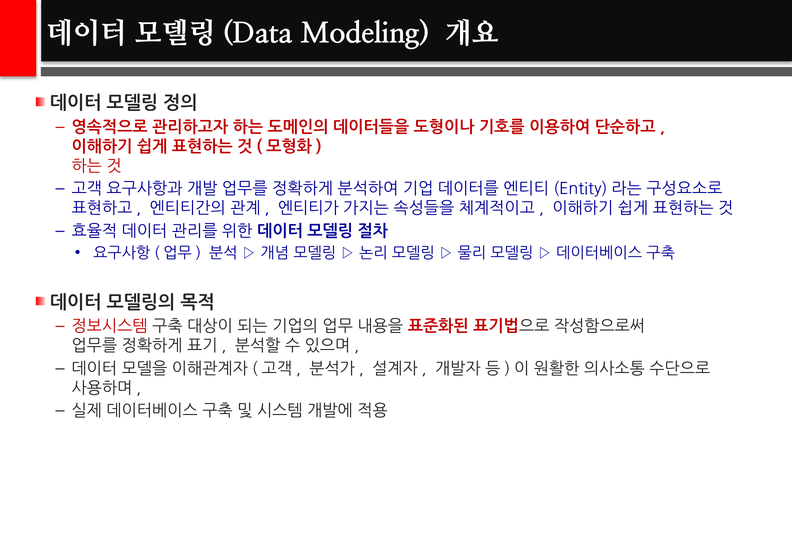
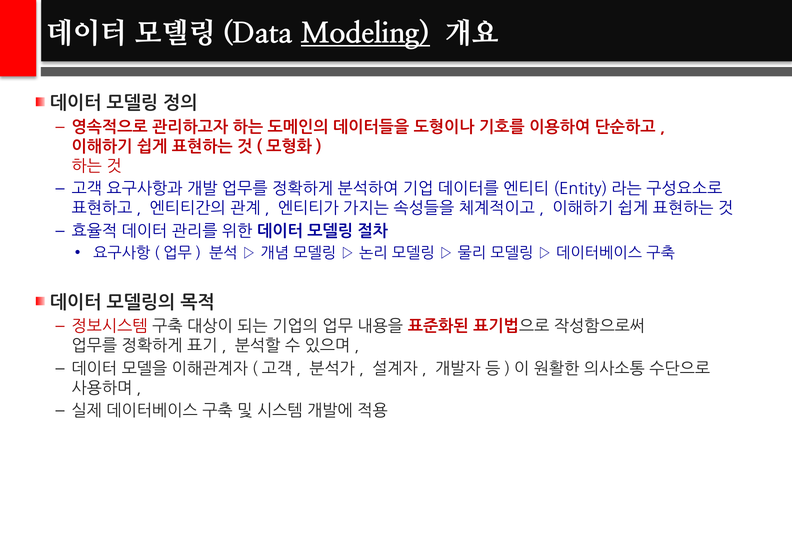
Modeling underline: none -> present
